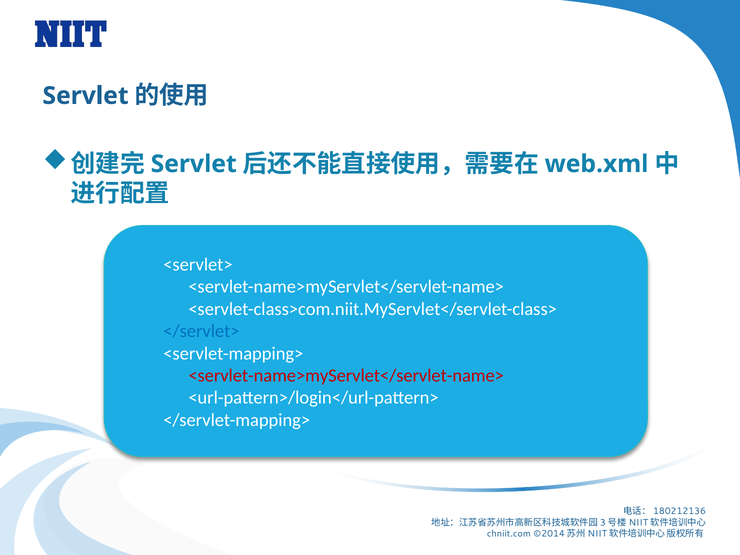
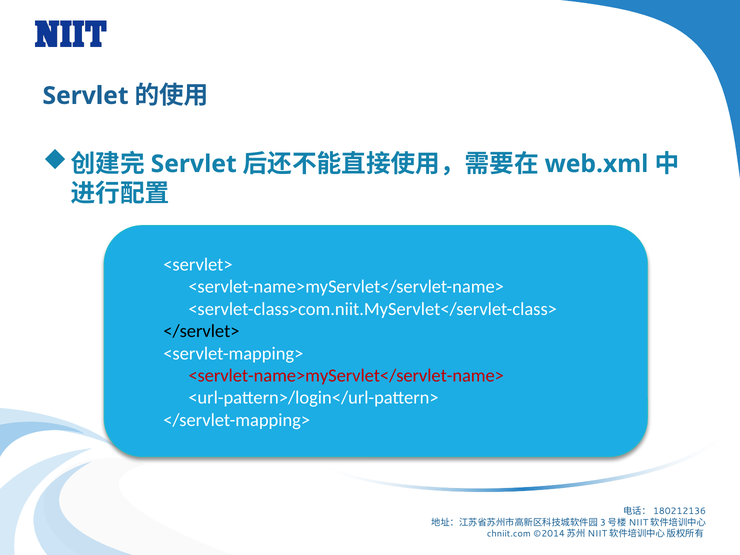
</servlet> colour: blue -> black
